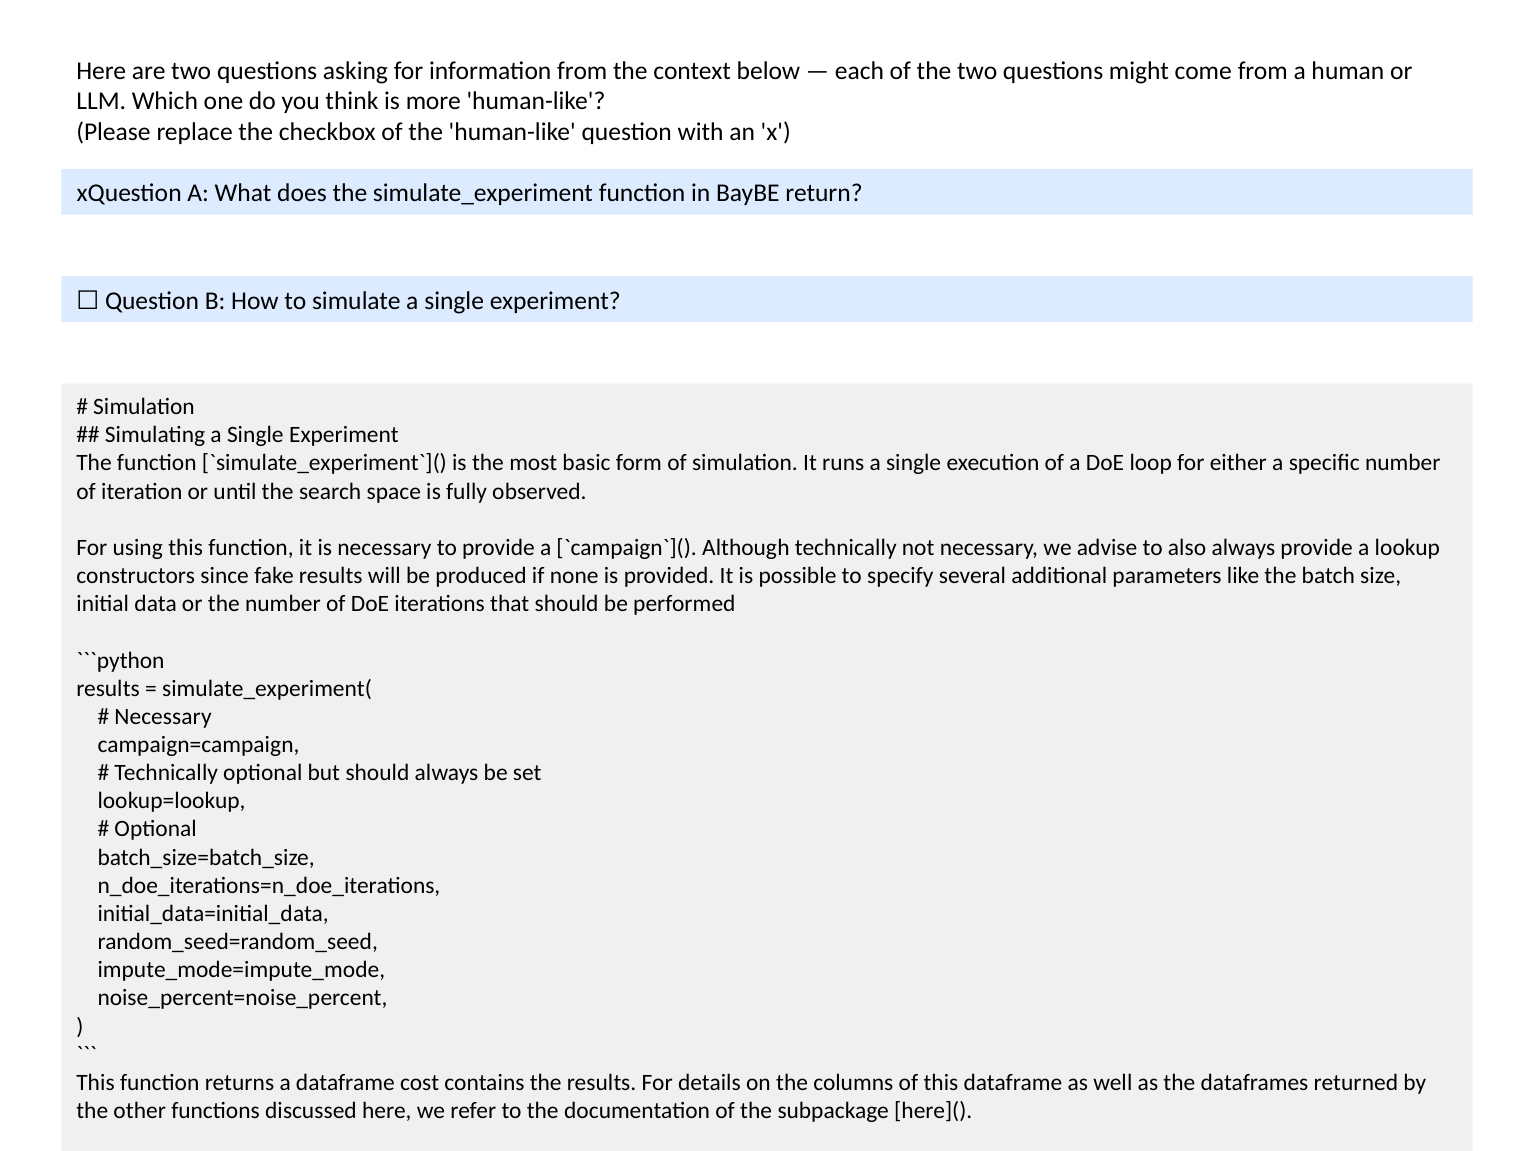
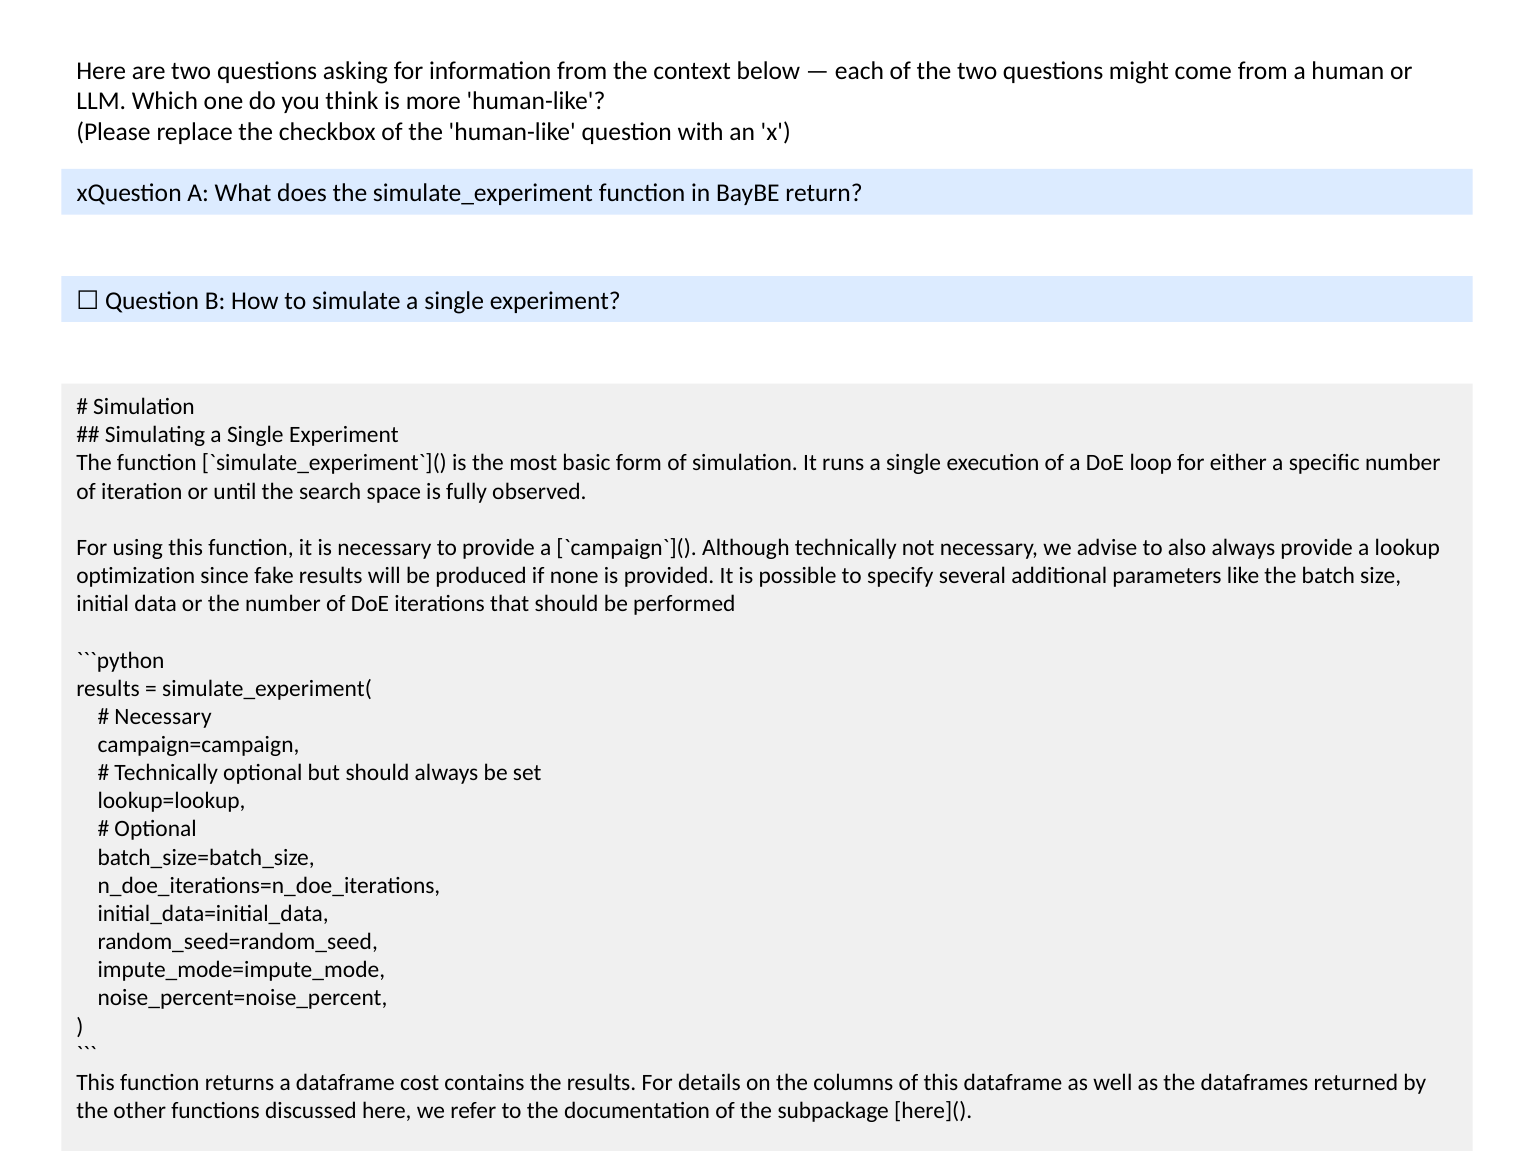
constructors: constructors -> optimization
